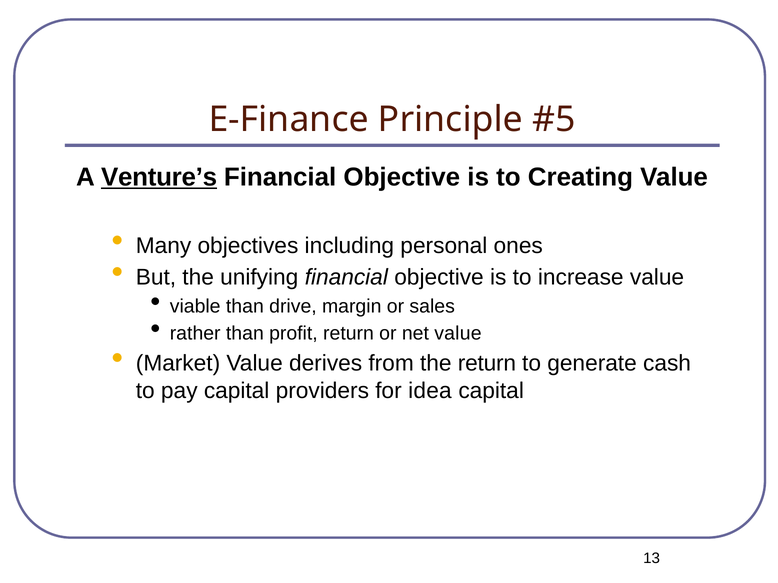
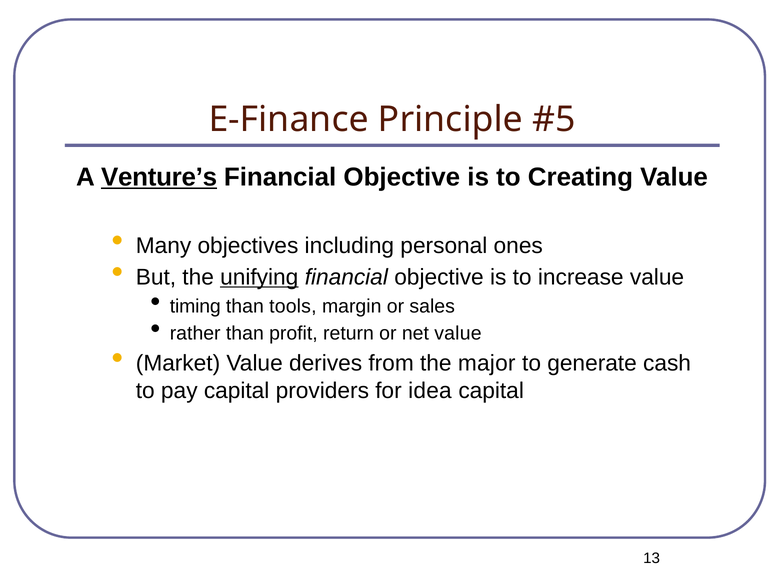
unifying underline: none -> present
viable: viable -> timing
drive: drive -> tools
the return: return -> major
